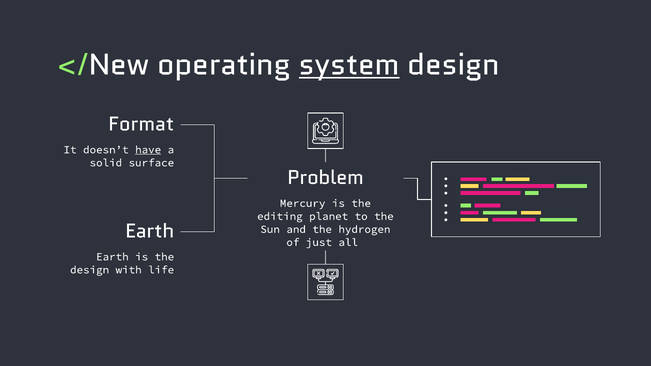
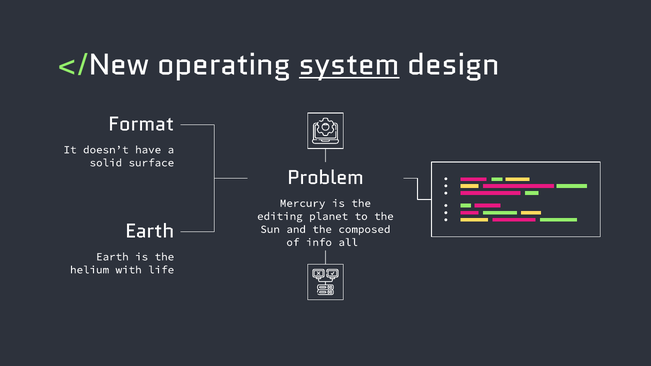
have underline: present -> none
hydrogen: hydrogen -> composed
just: just -> info
design at (90, 270): design -> helium
